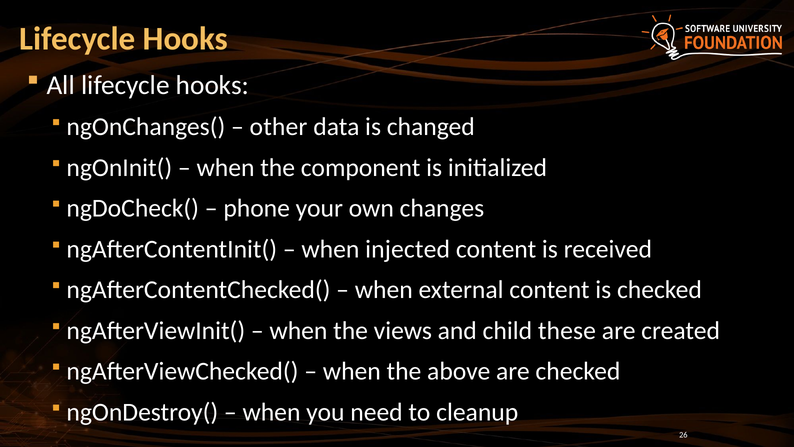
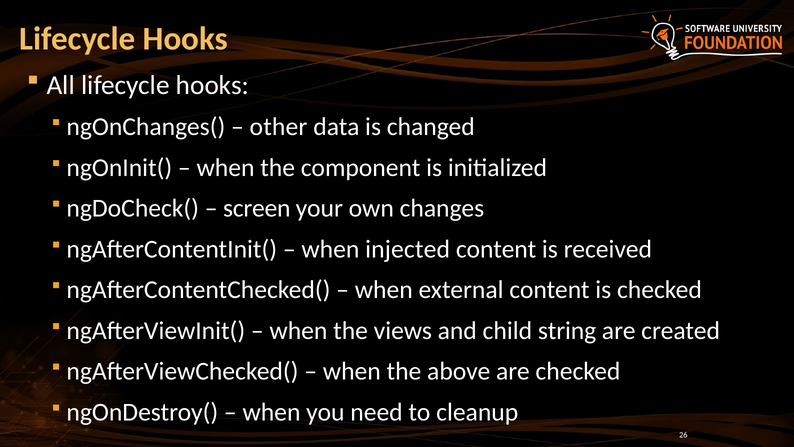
phone: phone -> screen
these: these -> string
